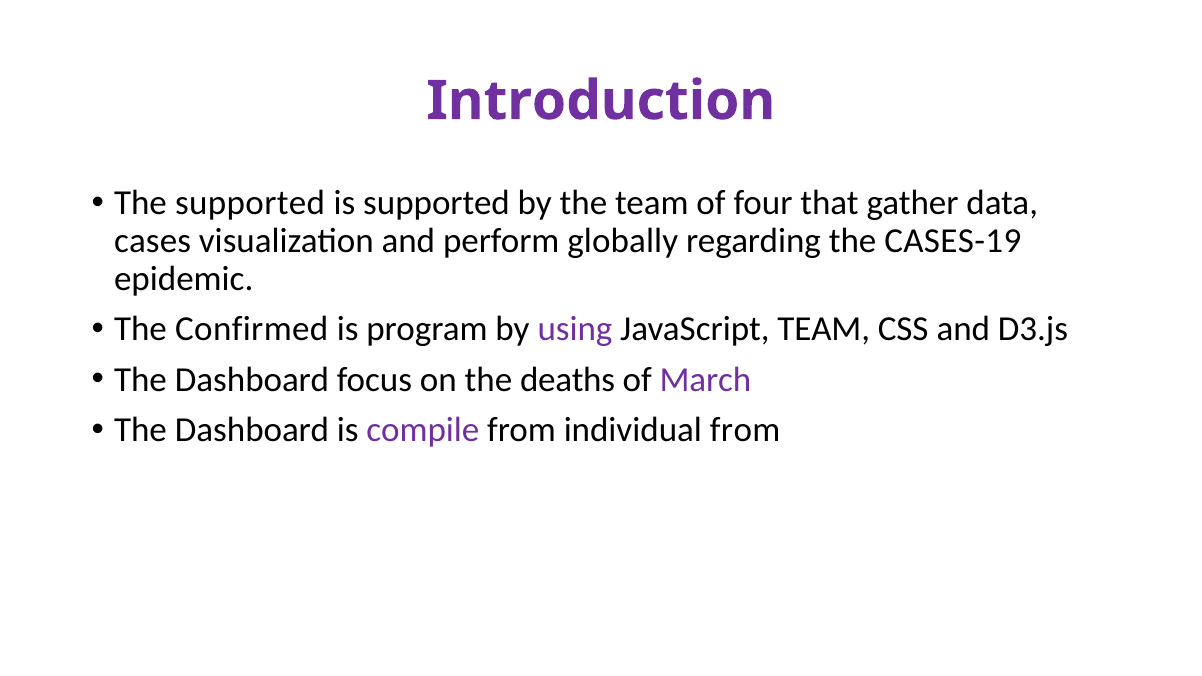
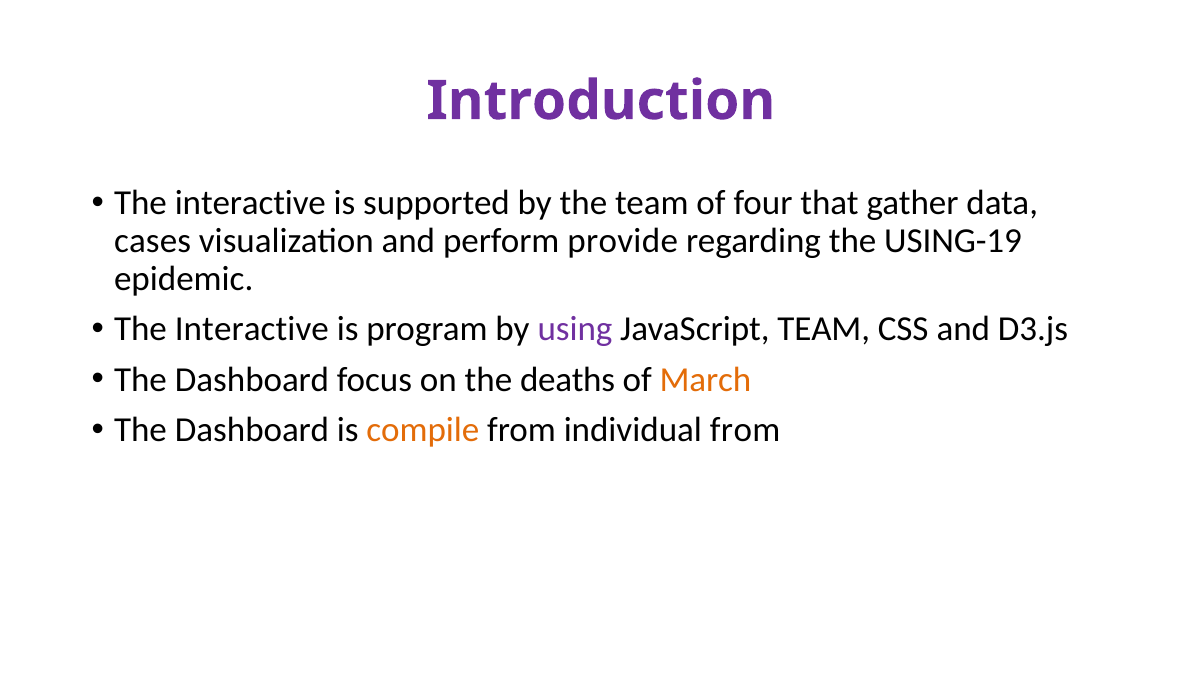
supported at (250, 203): supported -> interactive
globally: globally -> provide
CASES-19: CASES-19 -> USING-19
Confirmed at (252, 329): Confirmed -> Interactive
March colour: purple -> orange
compile colour: purple -> orange
